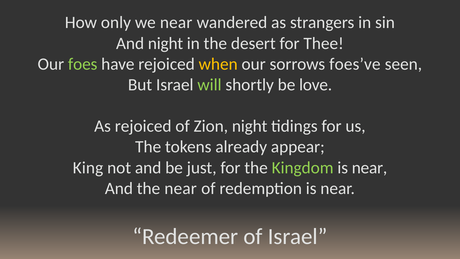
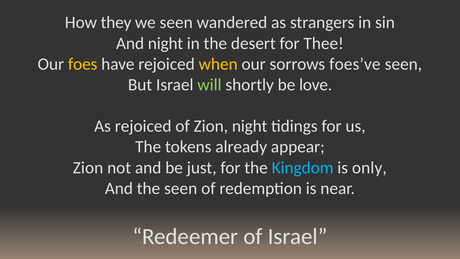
only: only -> they
we near: near -> seen
foes colour: light green -> yellow
King at (88, 167): King -> Zion
Kingdom colour: light green -> light blue
near at (370, 167): near -> only
the near: near -> seen
